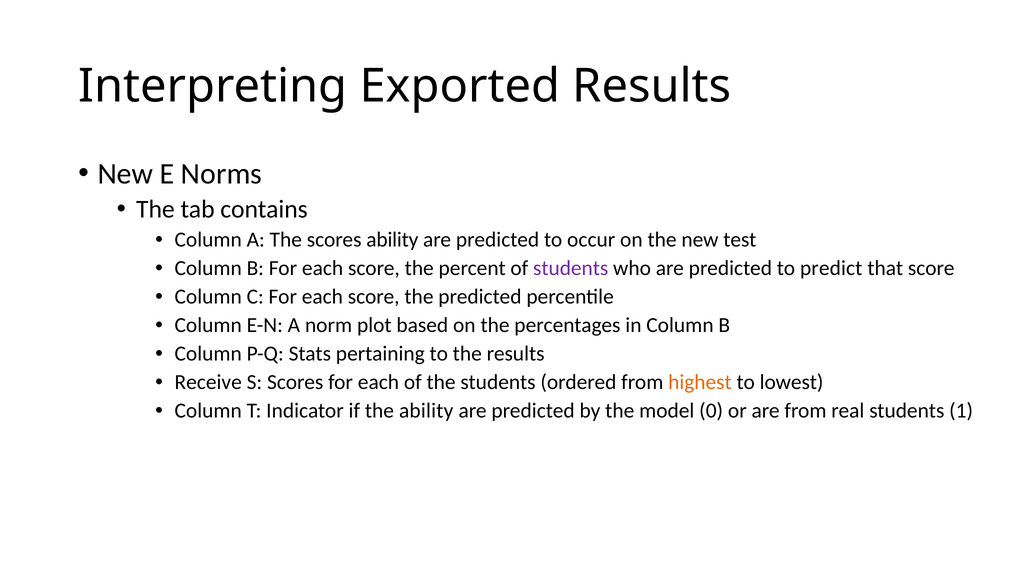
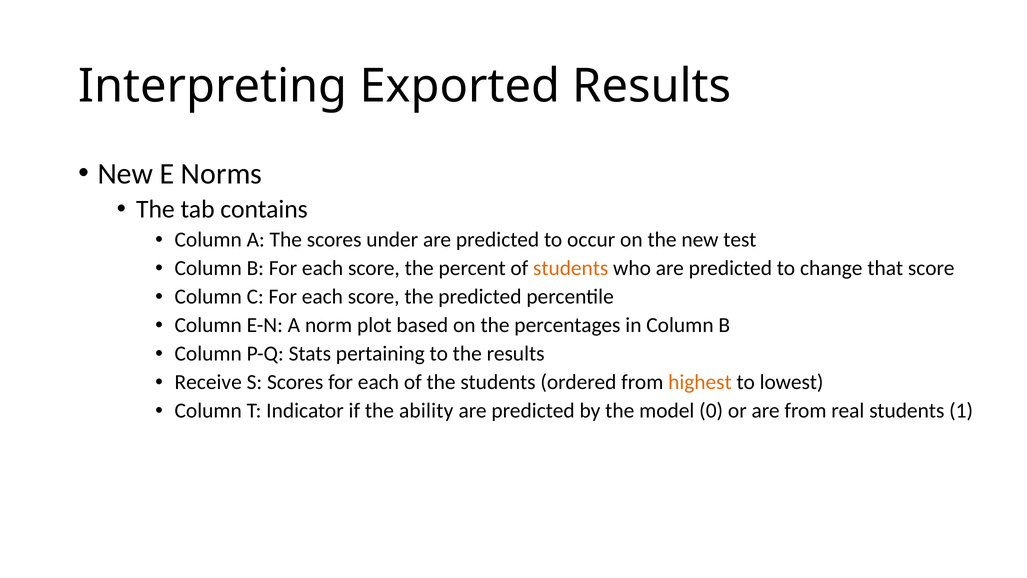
scores ability: ability -> under
students at (571, 268) colour: purple -> orange
predict: predict -> change
